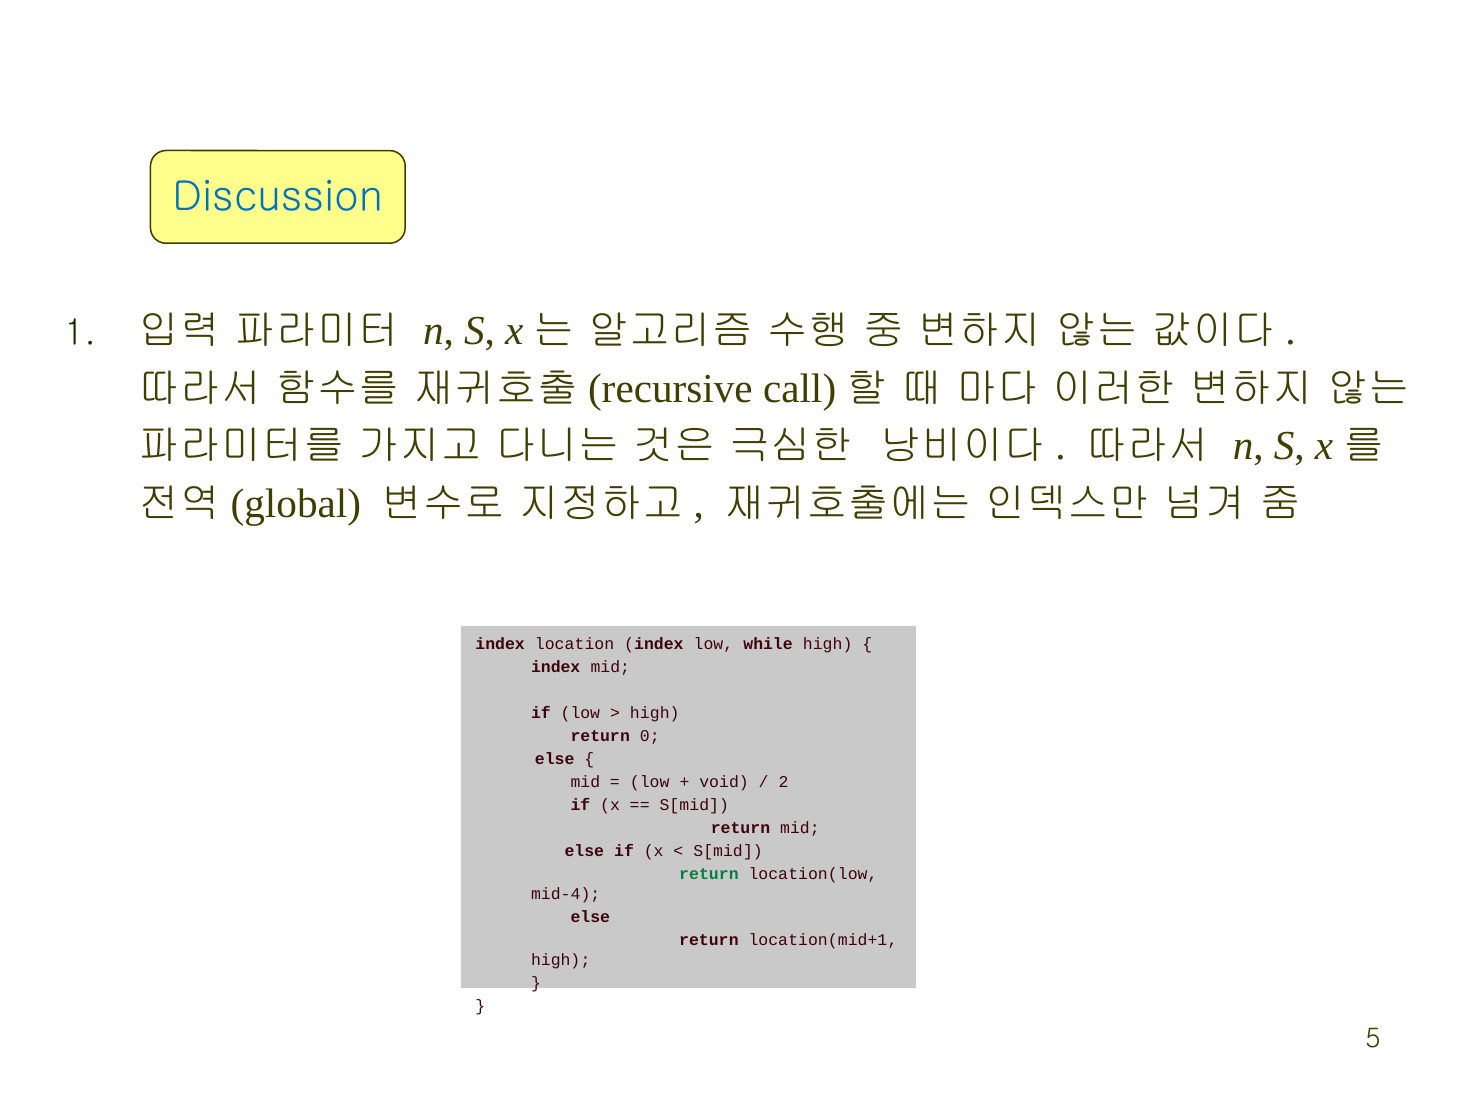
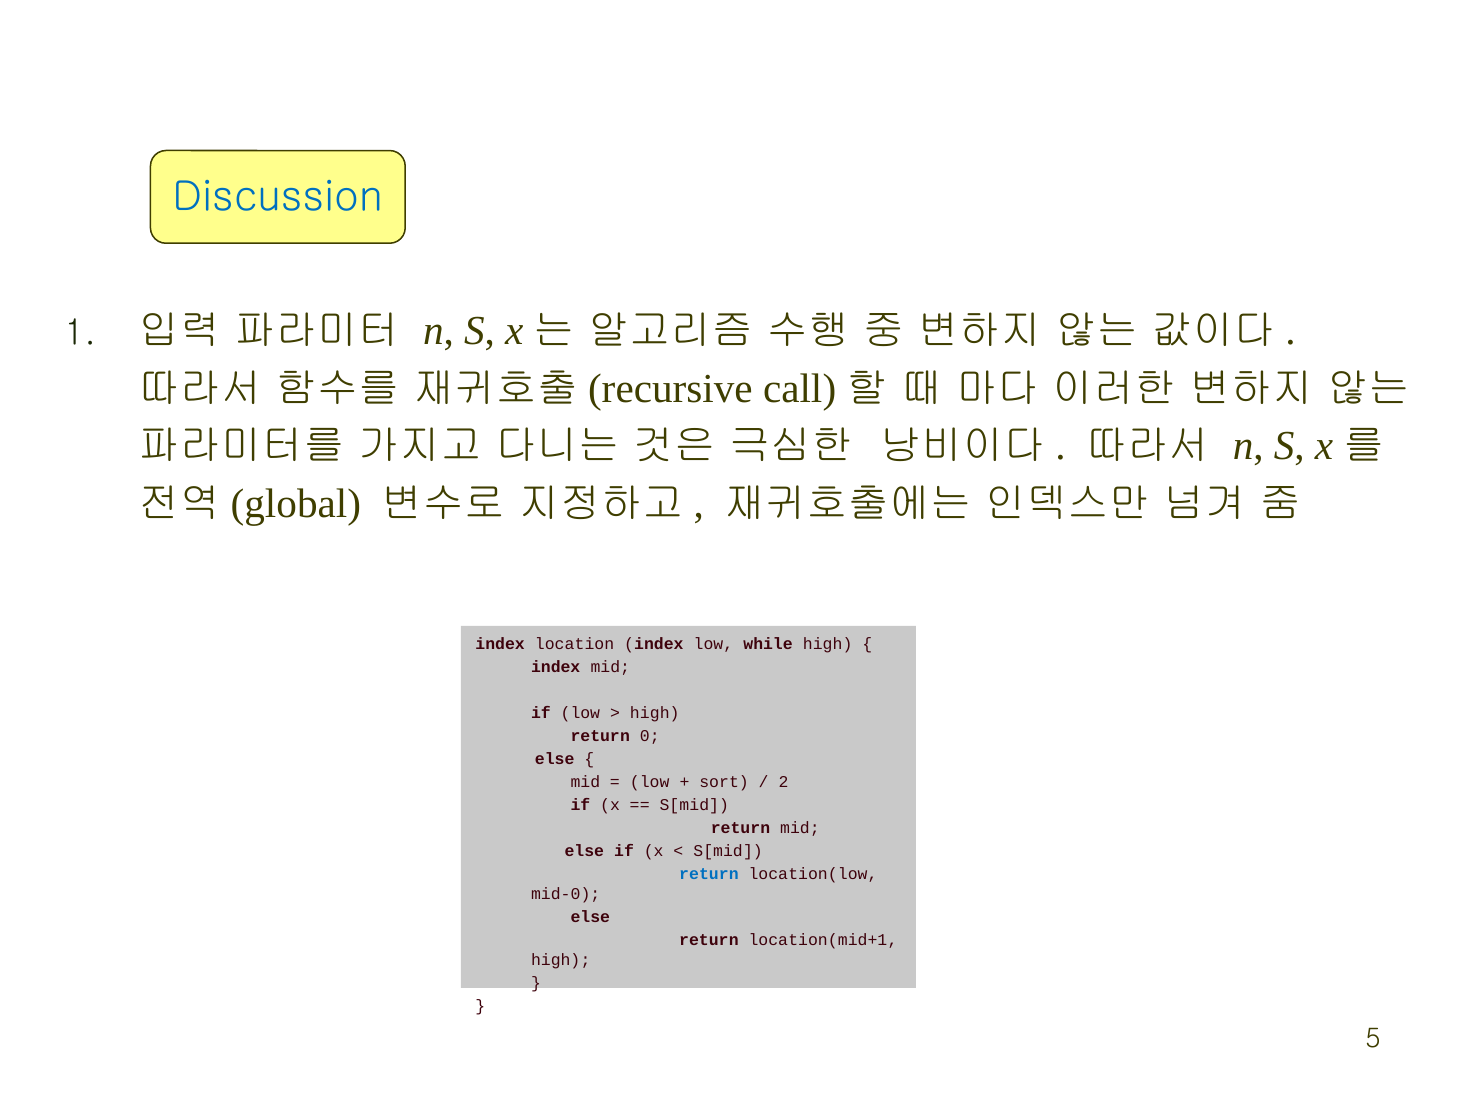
void: void -> sort
return at (709, 874) colour: green -> blue
mid-4: mid-4 -> mid-0
